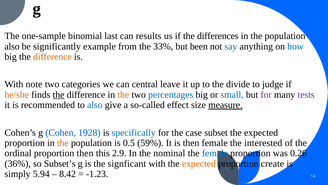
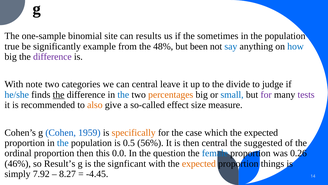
last: last -> site
differences: differences -> sometimes
also at (12, 46): also -> true
33%: 33% -> 48%
difference at (52, 57) colour: orange -> purple
he/she colour: orange -> blue
the at (123, 94) colour: orange -> blue
percentages colour: blue -> orange
also at (95, 105) colour: blue -> orange
measure underline: present -> none
1928: 1928 -> 1959
specifically colour: blue -> orange
subset: subset -> which
the at (63, 143) colour: orange -> blue
59%: 59% -> 56%
then female: female -> central
interested: interested -> suggested
2.9: 2.9 -> 0.0
nominal: nominal -> question
36%: 36% -> 46%
Subset’s: Subset’s -> Result’s
create: create -> things
5.94: 5.94 -> 7.92
8.42: 8.42 -> 8.27
-1.23: -1.23 -> -4.45
